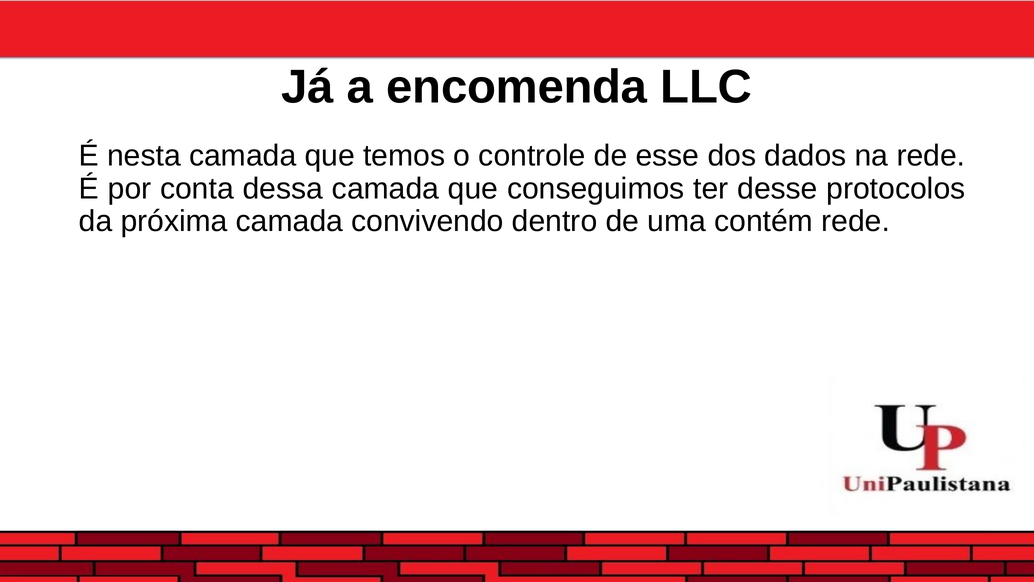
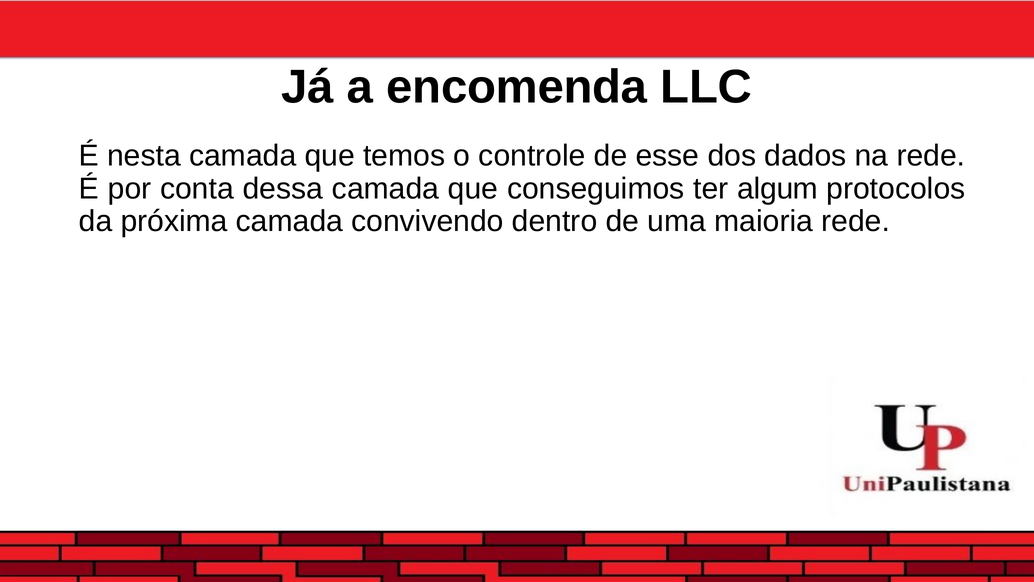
desse: desse -> algum
contém: contém -> maioria
